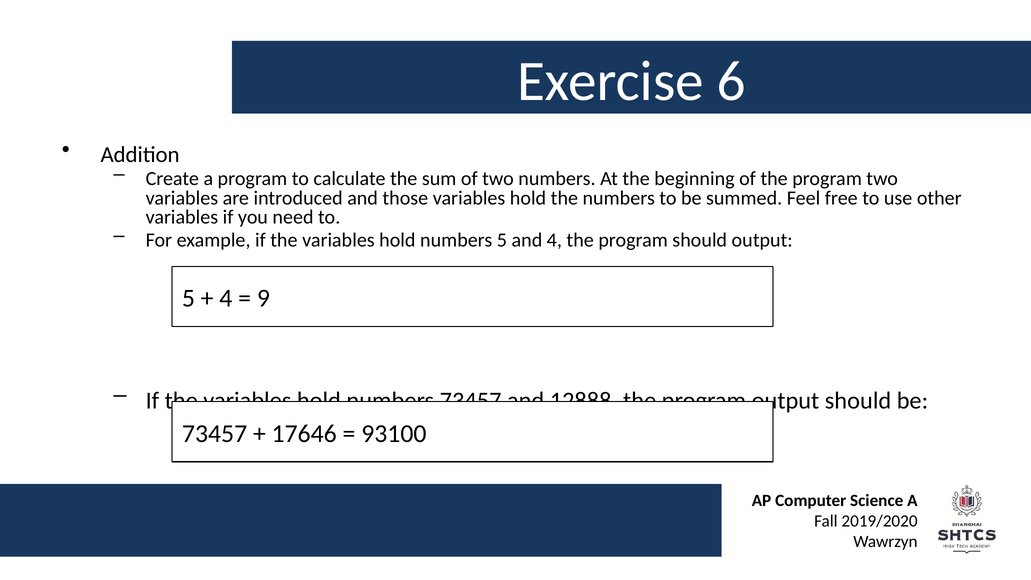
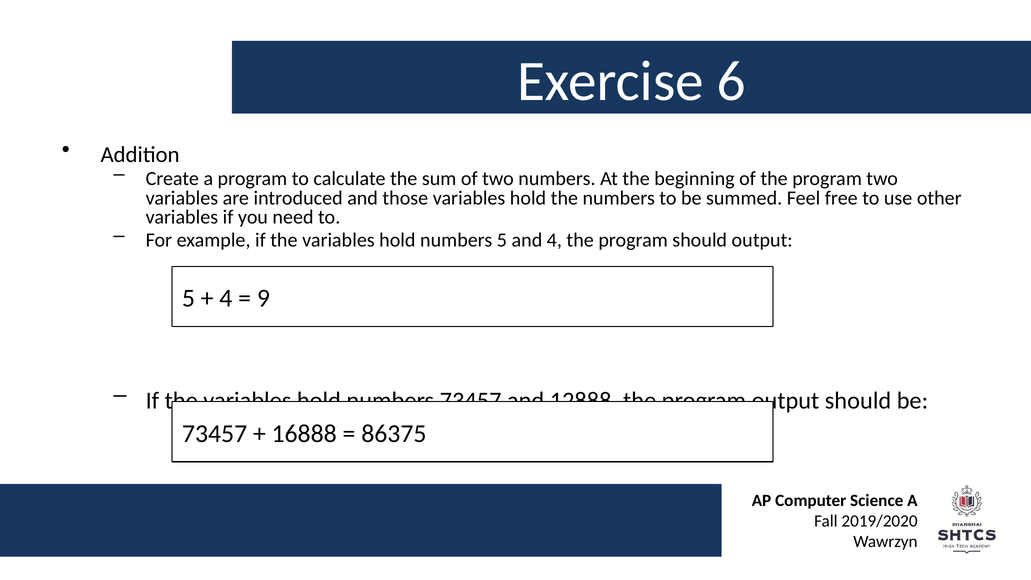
17646: 17646 -> 16888
93100: 93100 -> 86375
